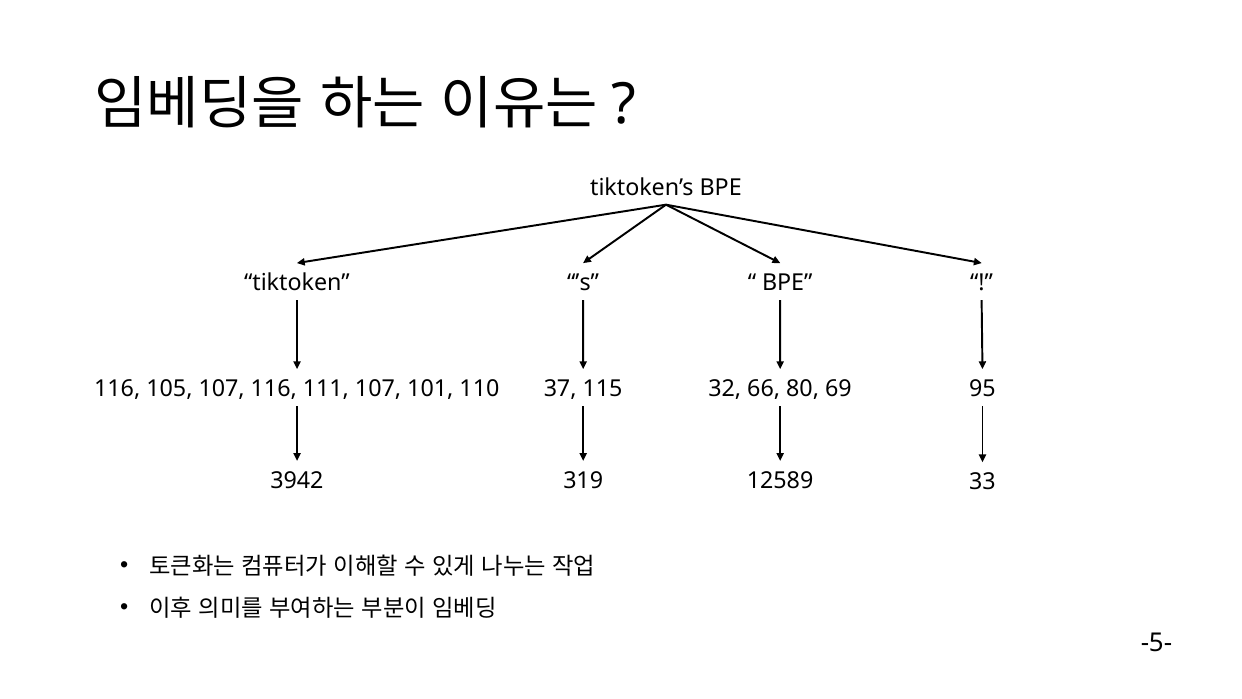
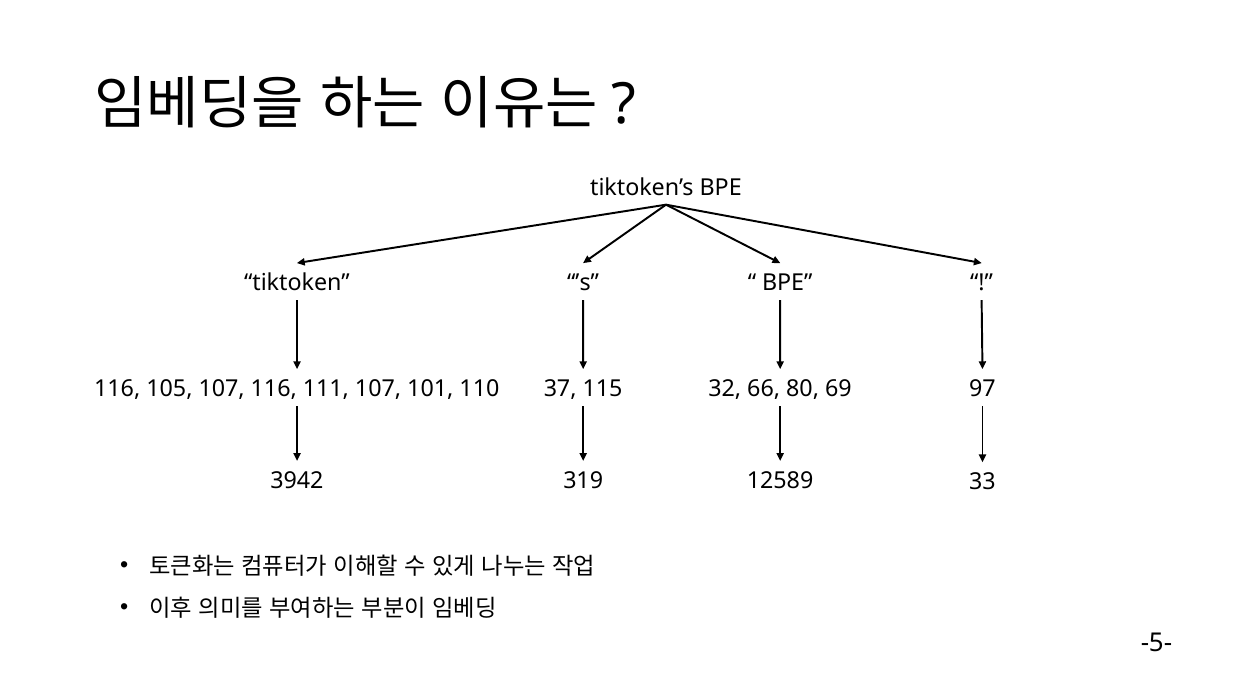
95: 95 -> 97
